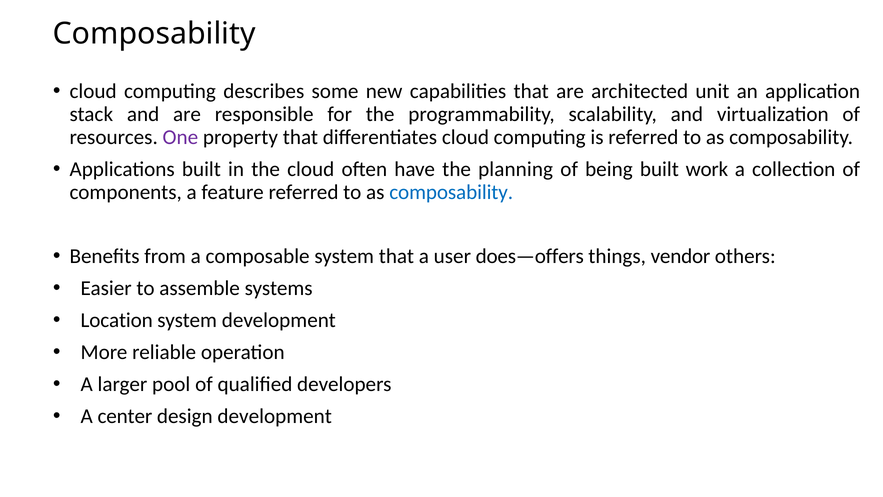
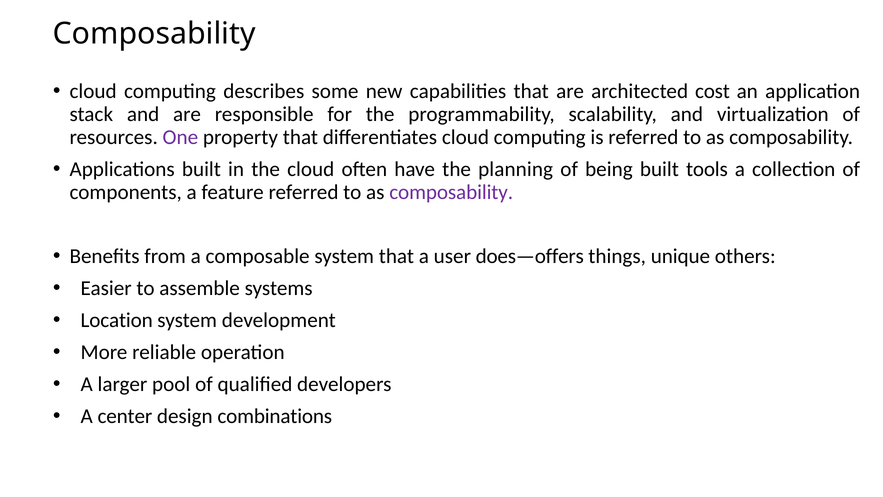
unit: unit -> cost
work: work -> tools
composability at (451, 192) colour: blue -> purple
vendor: vendor -> unique
design development: development -> combinations
